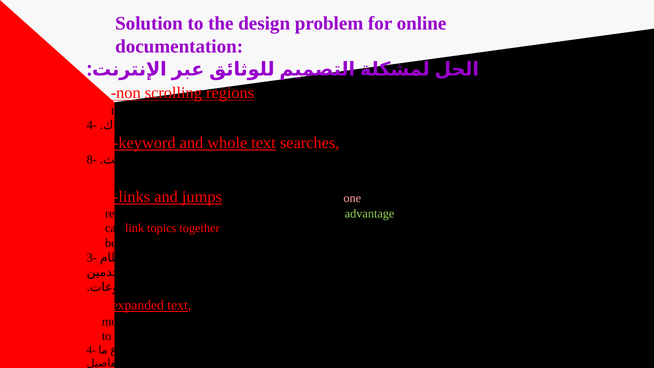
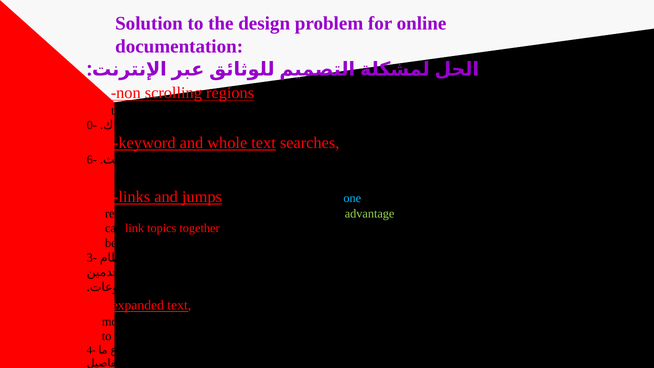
4- at (92, 125): 4- -> 0-
8-: 8- -> 6-
one colour: pink -> light blue
